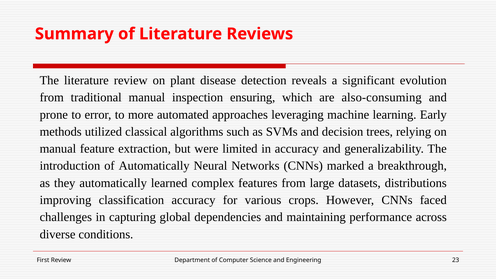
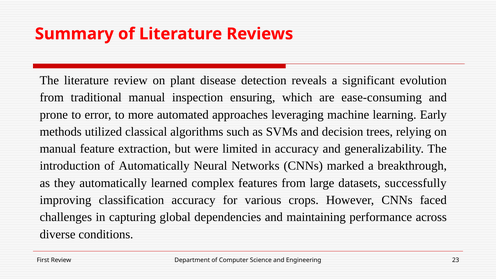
also-consuming: also-consuming -> ease-consuming
distributions: distributions -> successfully
